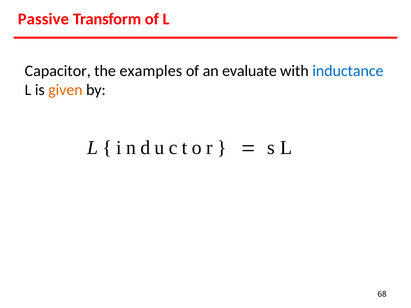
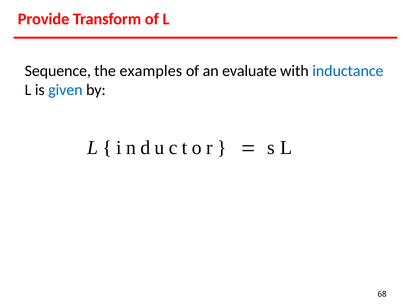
Passive: Passive -> Provide
Capacitor: Capacitor -> Sequence
given colour: orange -> blue
